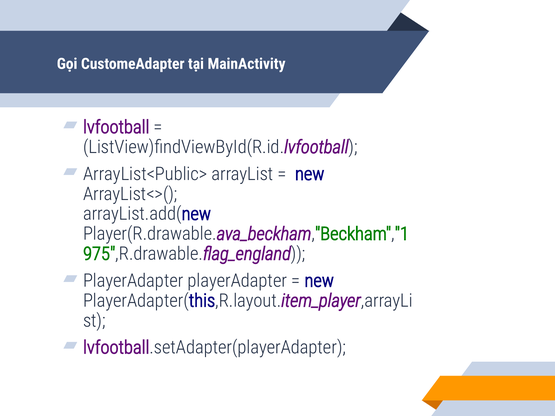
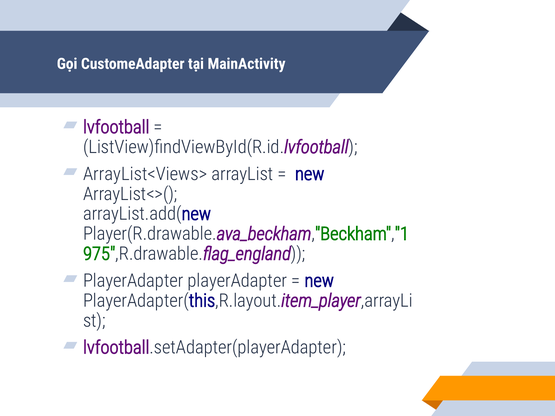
ArrayList<Public>: ArrayList<Public> -> ArrayList<Views>
